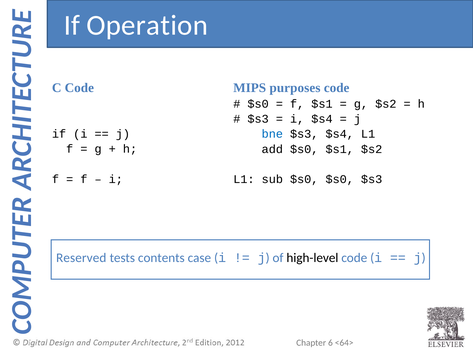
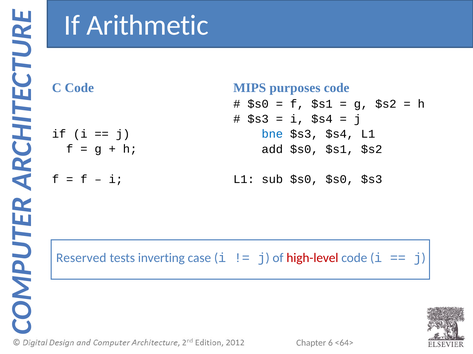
Operation: Operation -> Arithmetic
contents: contents -> inverting
high-level colour: black -> red
